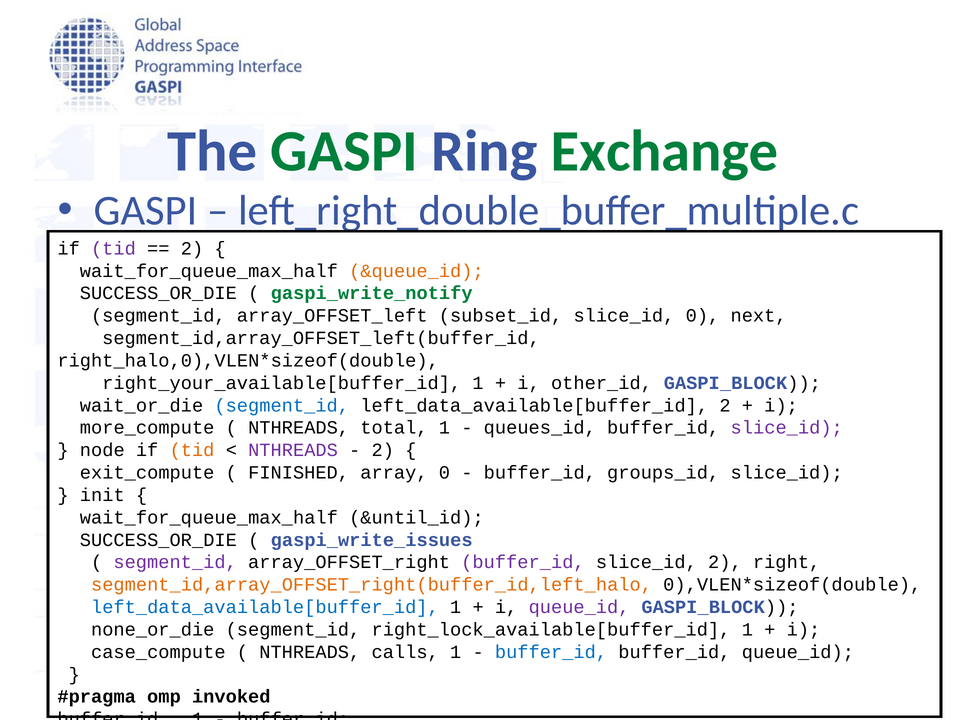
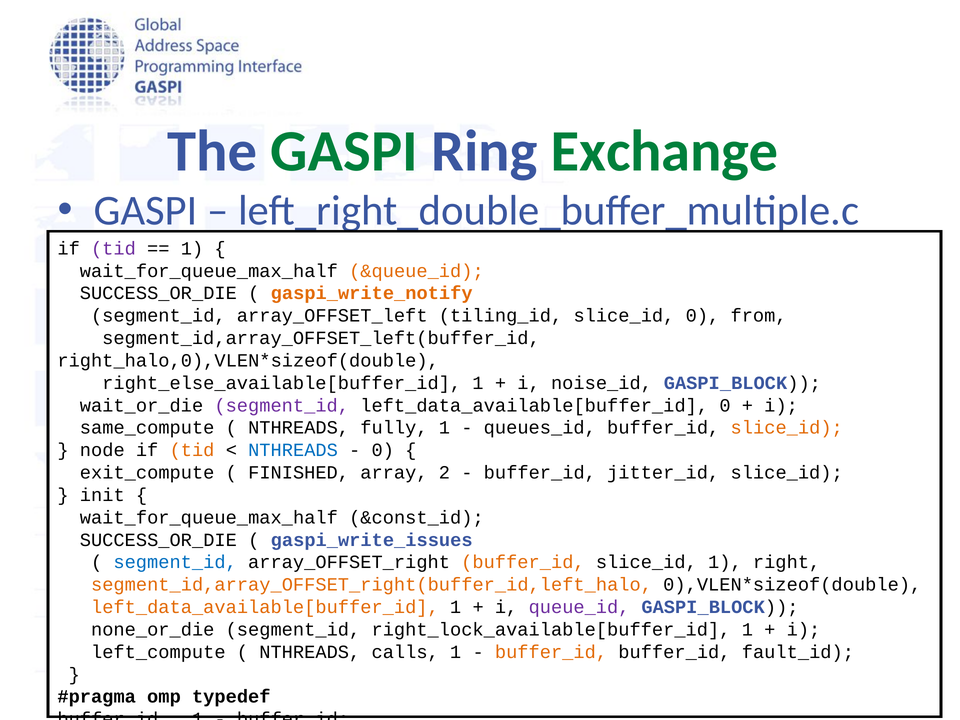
2 at (192, 249): 2 -> 1
gaspi_write_notify colour: green -> orange
subset_id: subset_id -> tiling_id
next: next -> from
right_your_available[buffer_id: right_your_available[buffer_id -> right_else_available[buffer_id
other_id: other_id -> noise_id
segment_id at (282, 405) colour: blue -> purple
left_data_available[buffer_id 2: 2 -> 0
more_compute: more_compute -> same_compute
total: total -> fully
slice_id at (787, 428) colour: purple -> orange
NTHREADS at (293, 450) colour: purple -> blue
2 at (383, 450): 2 -> 0
array 0: 0 -> 2
groups_id: groups_id -> jitter_id
&until_id: &until_id -> &const_id
segment_id at (175, 562) colour: purple -> blue
buffer_id at (523, 562) colour: purple -> orange
slice_id 2: 2 -> 1
left_data_available[buffer_id at (265, 607) colour: blue -> orange
case_compute: case_compute -> left_compute
buffer_id at (551, 652) colour: blue -> orange
buffer_id queue_id: queue_id -> fault_id
invoked: invoked -> typedef
